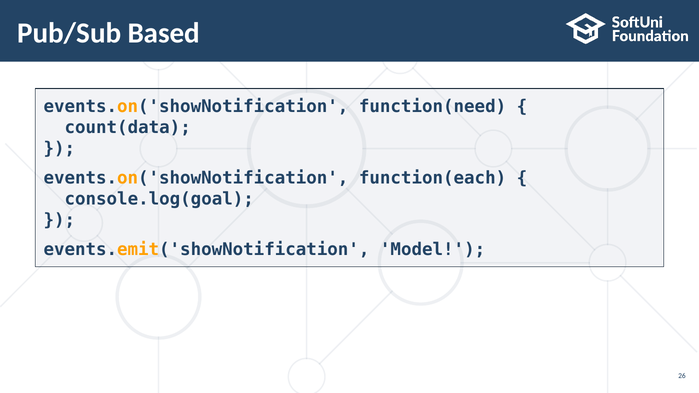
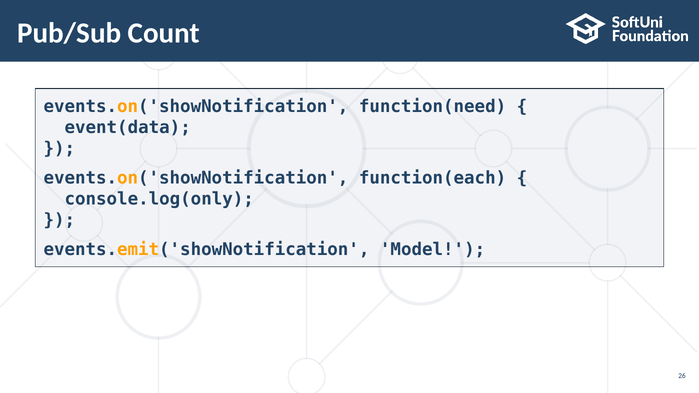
Based: Based -> Count
count(data: count(data -> event(data
console.log(goal: console.log(goal -> console.log(only
